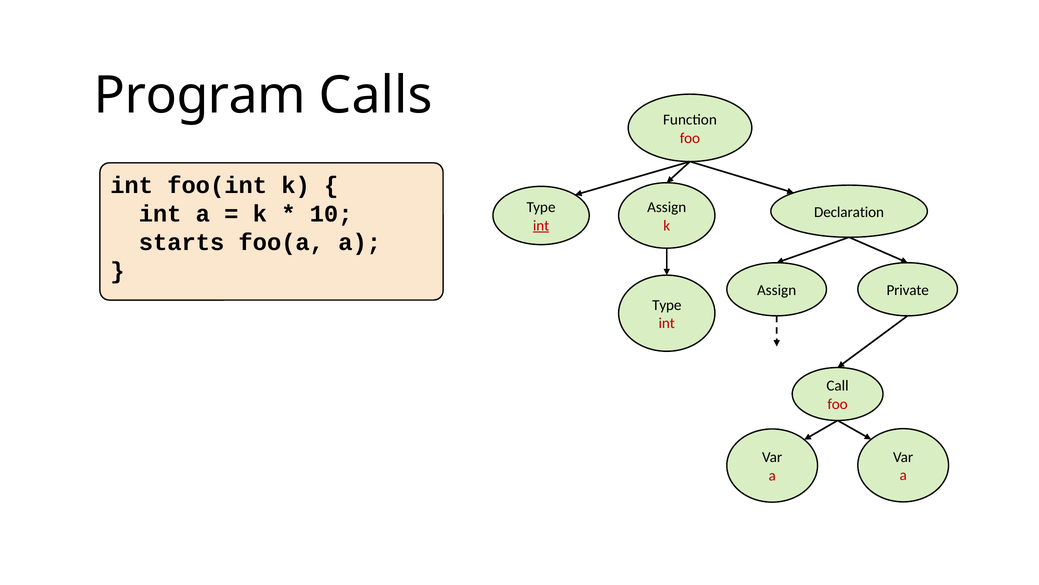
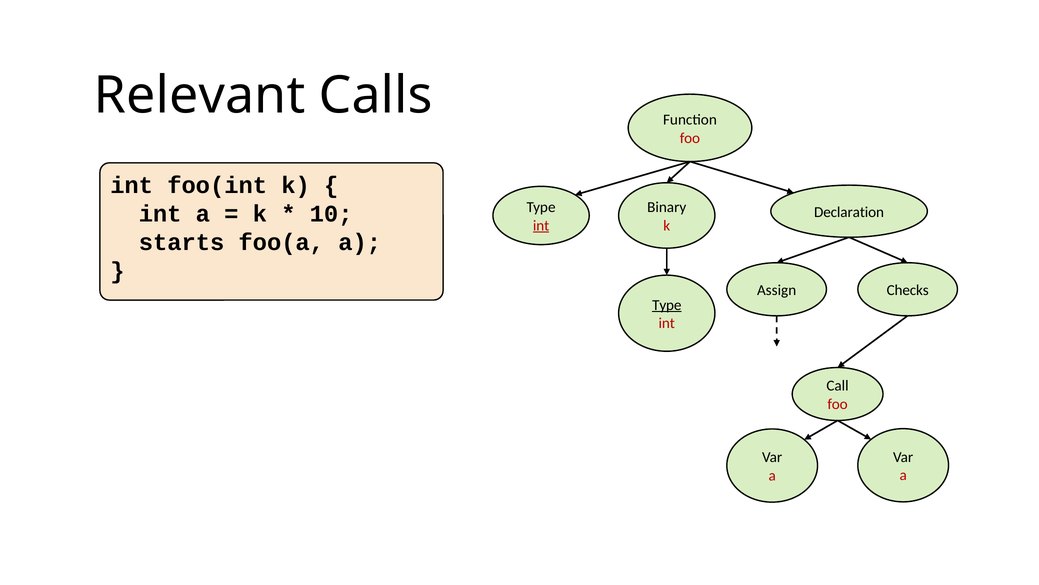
Program: Program -> Relevant
Assign at (667, 207): Assign -> Binary
Private: Private -> Checks
Type at (667, 305) underline: none -> present
